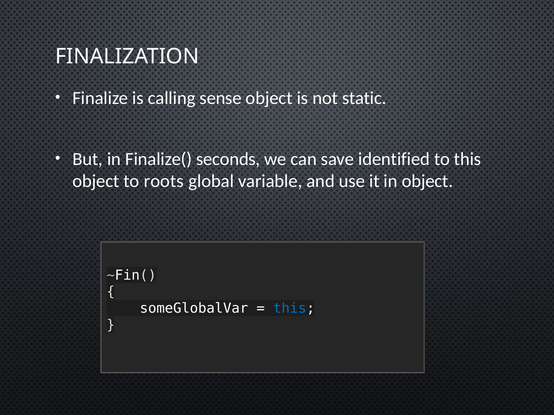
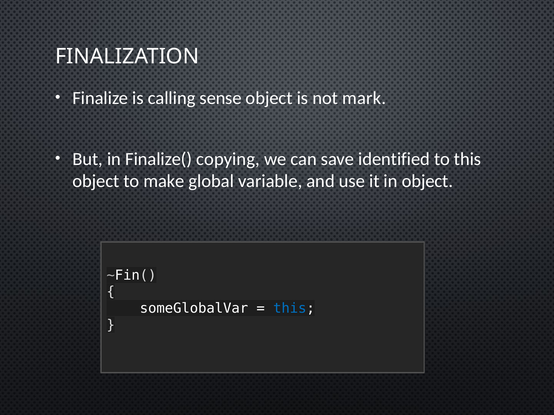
static: static -> mark
seconds: seconds -> copying
roots: roots -> make
